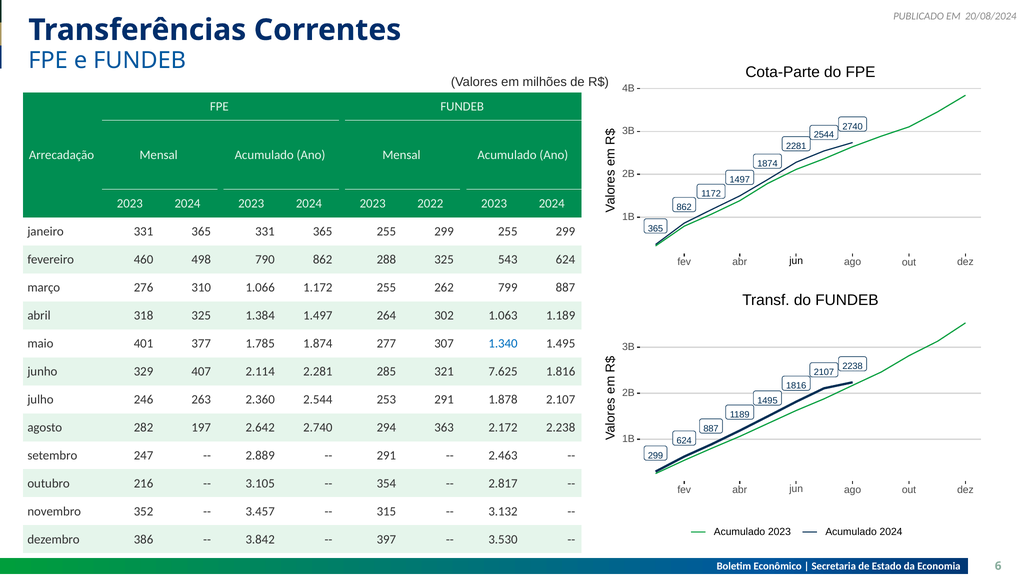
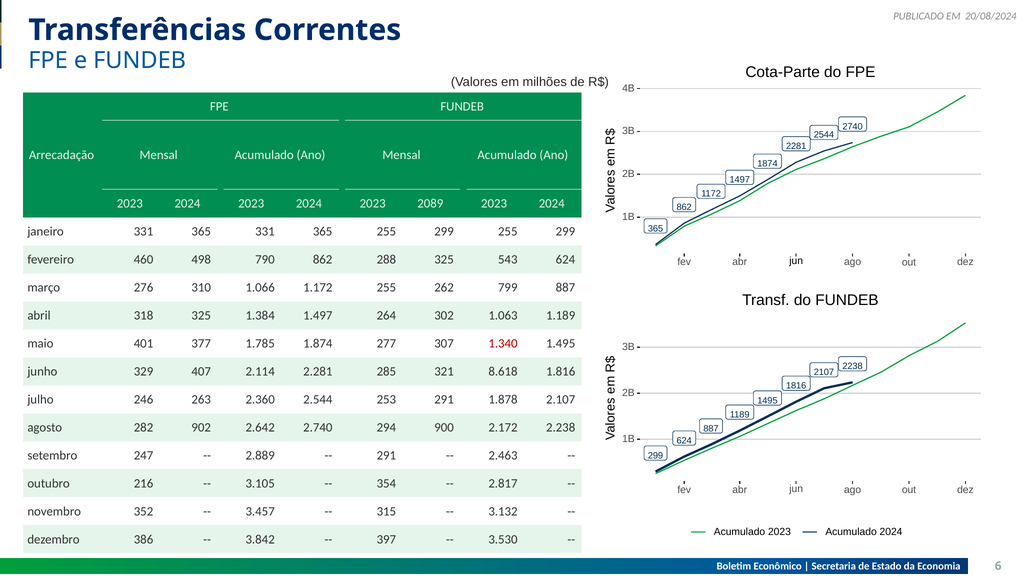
2022: 2022 -> 2089
1.340 colour: blue -> red
7.625: 7.625 -> 8.618
197: 197 -> 902
363: 363 -> 900
